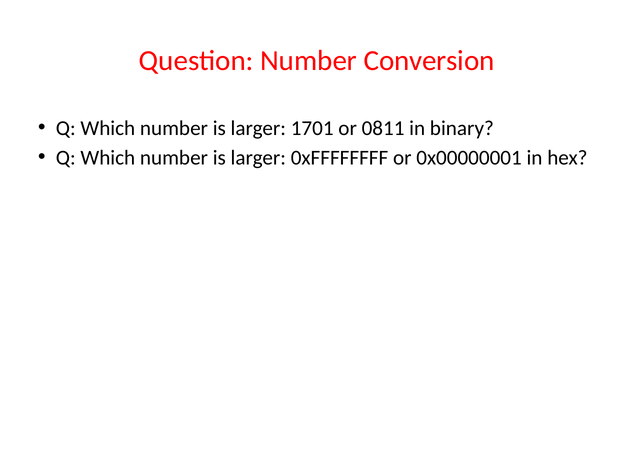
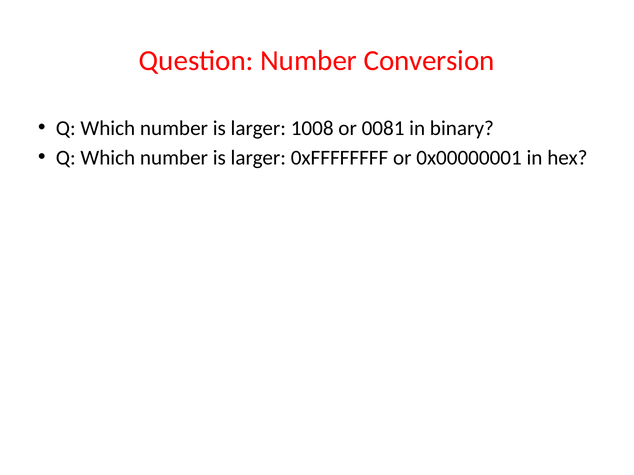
1701: 1701 -> 1008
0811: 0811 -> 0081
